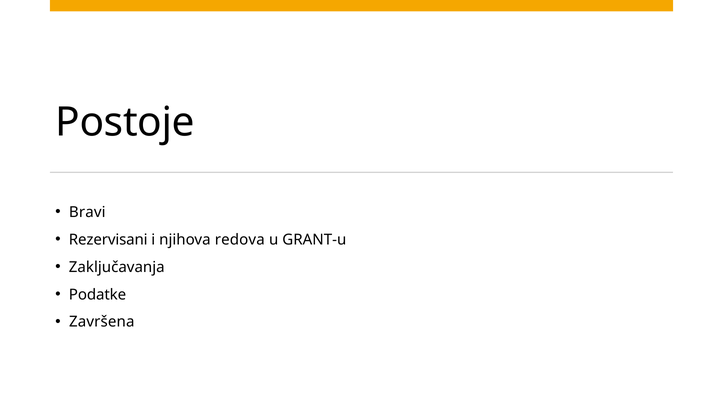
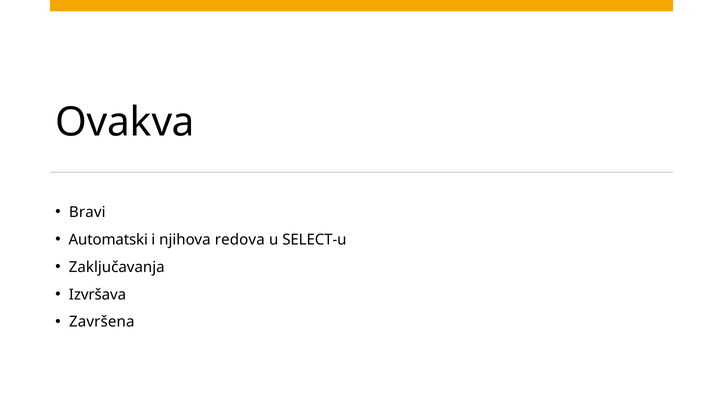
Postoje: Postoje -> Ovakva
Rezervisani: Rezervisani -> Automatski
GRANT-u: GRANT-u -> SELECT-u
Podatke: Podatke -> Izvršava
